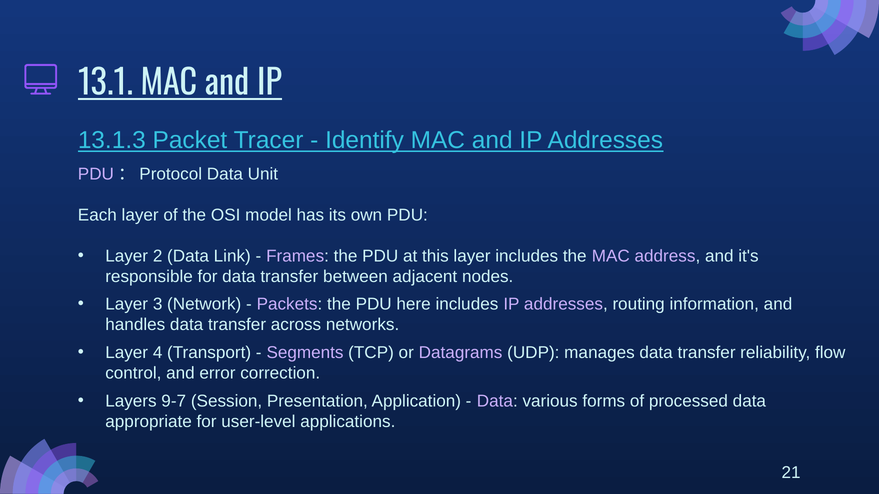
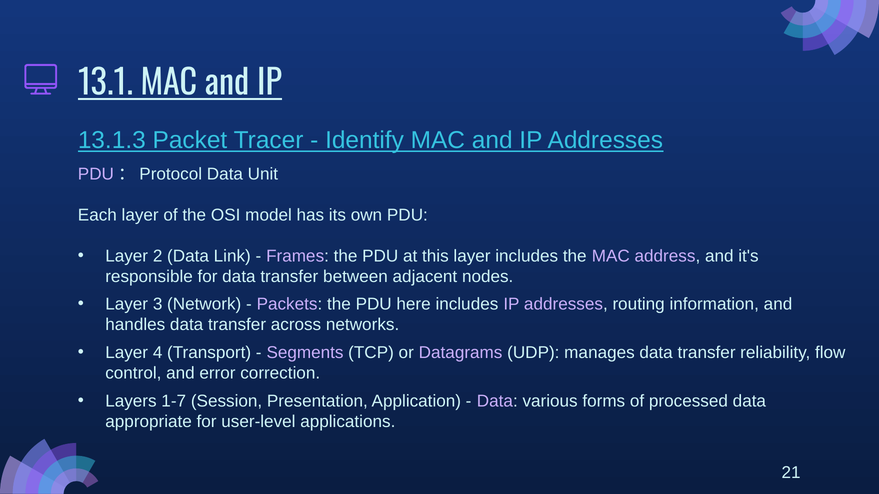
9-7: 9-7 -> 1-7
